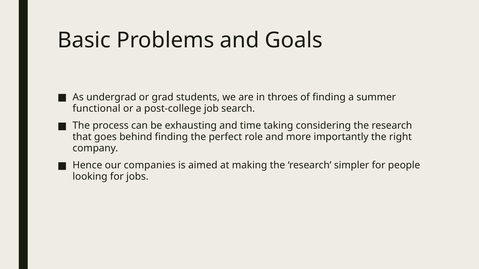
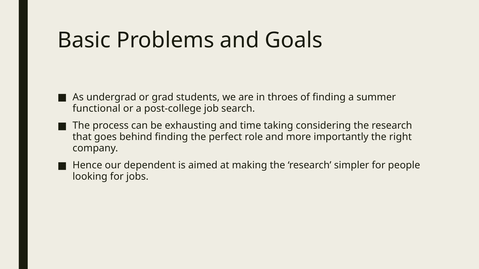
companies: companies -> dependent
